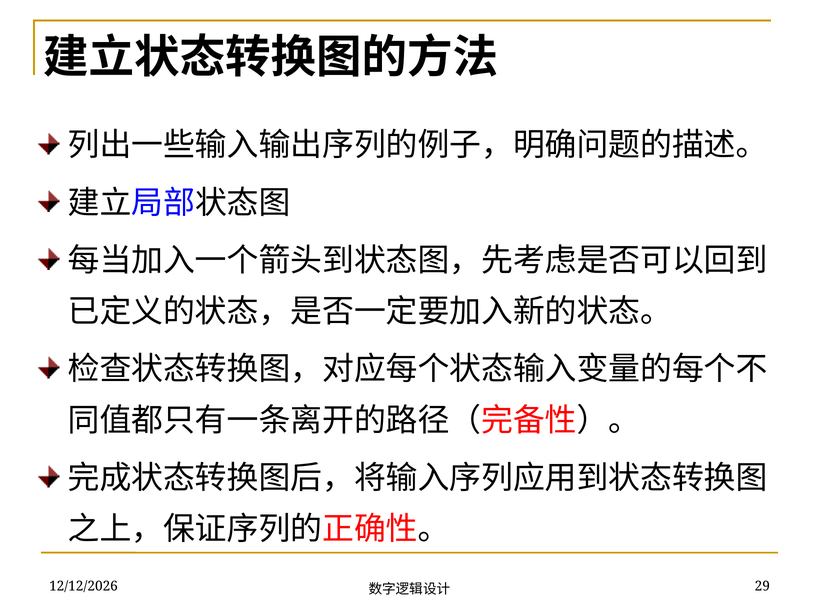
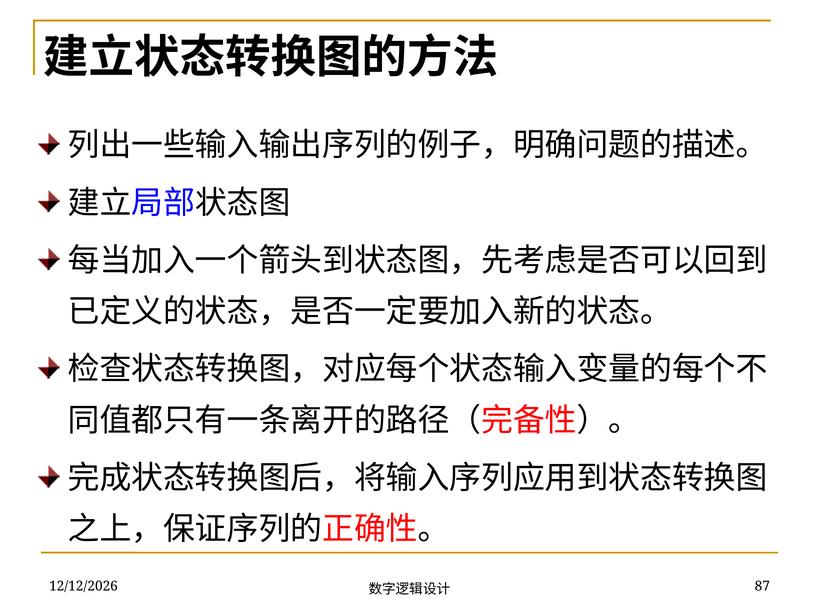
29: 29 -> 87
